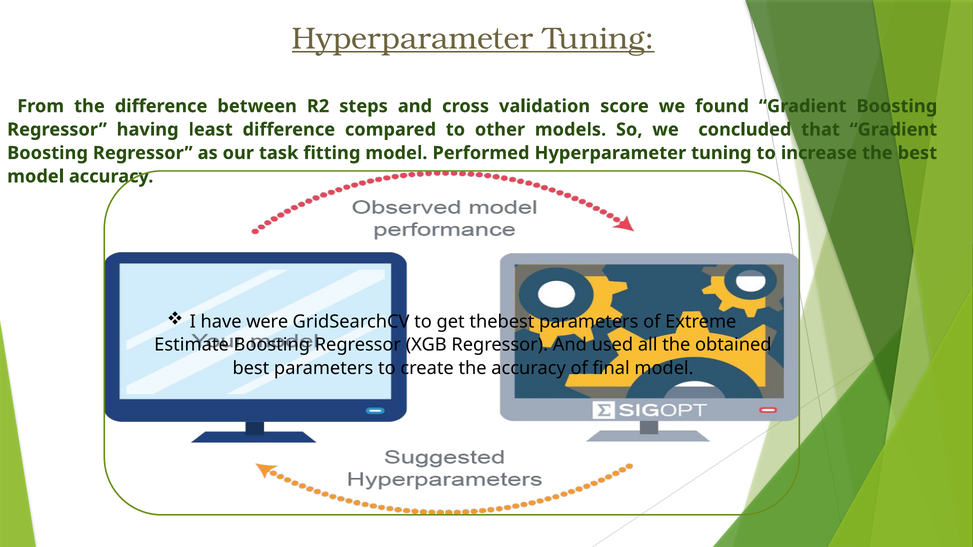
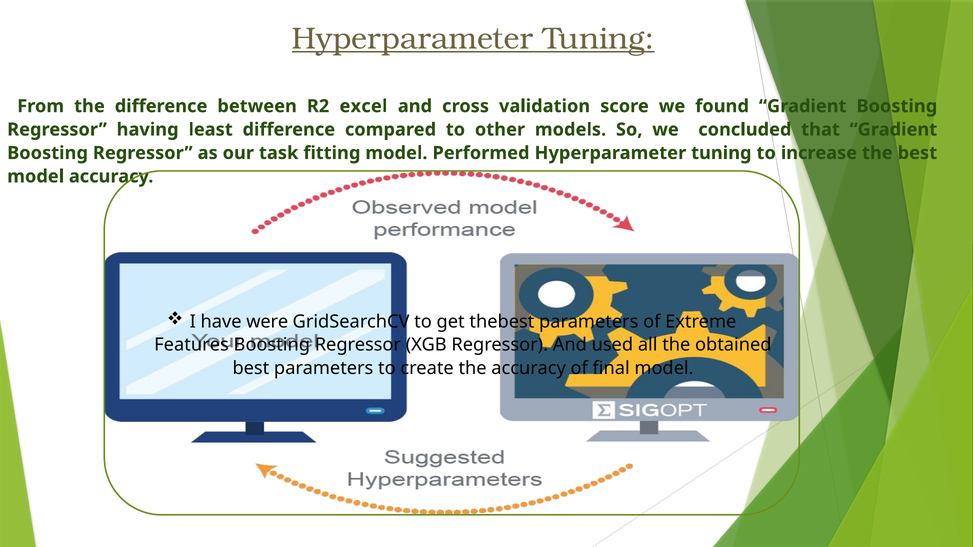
steps: steps -> excel
Estimate: Estimate -> Features
